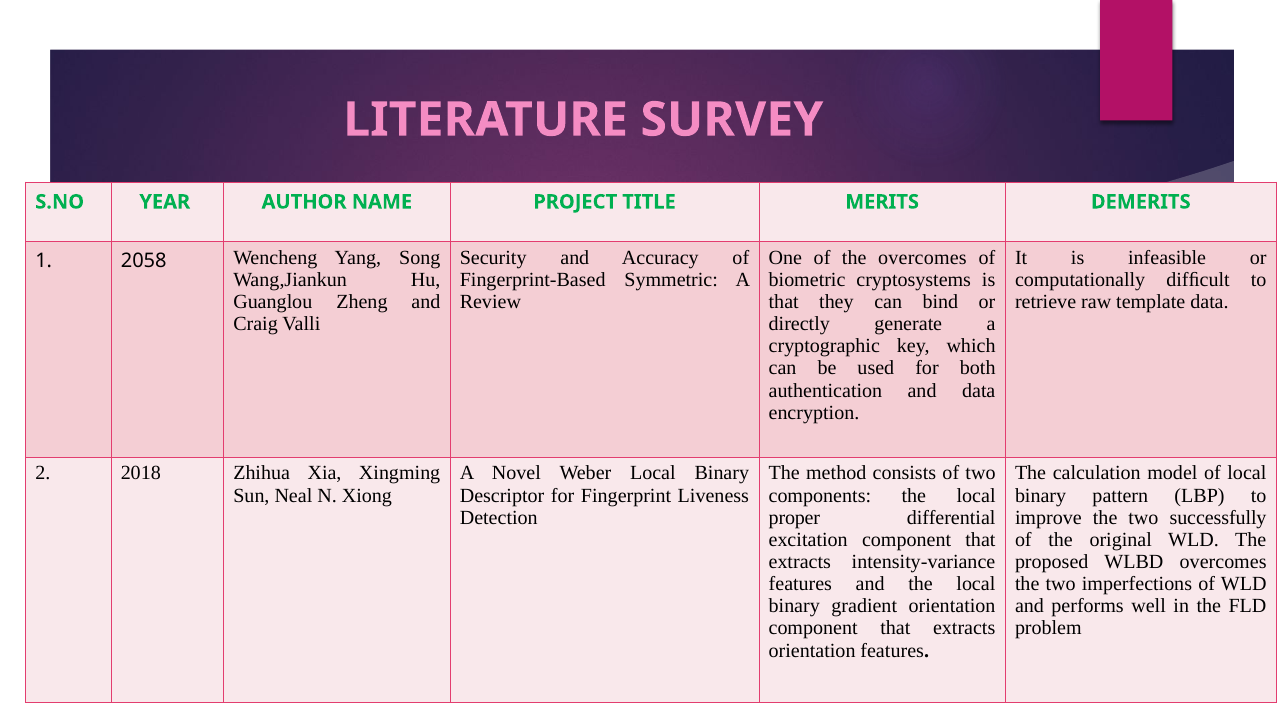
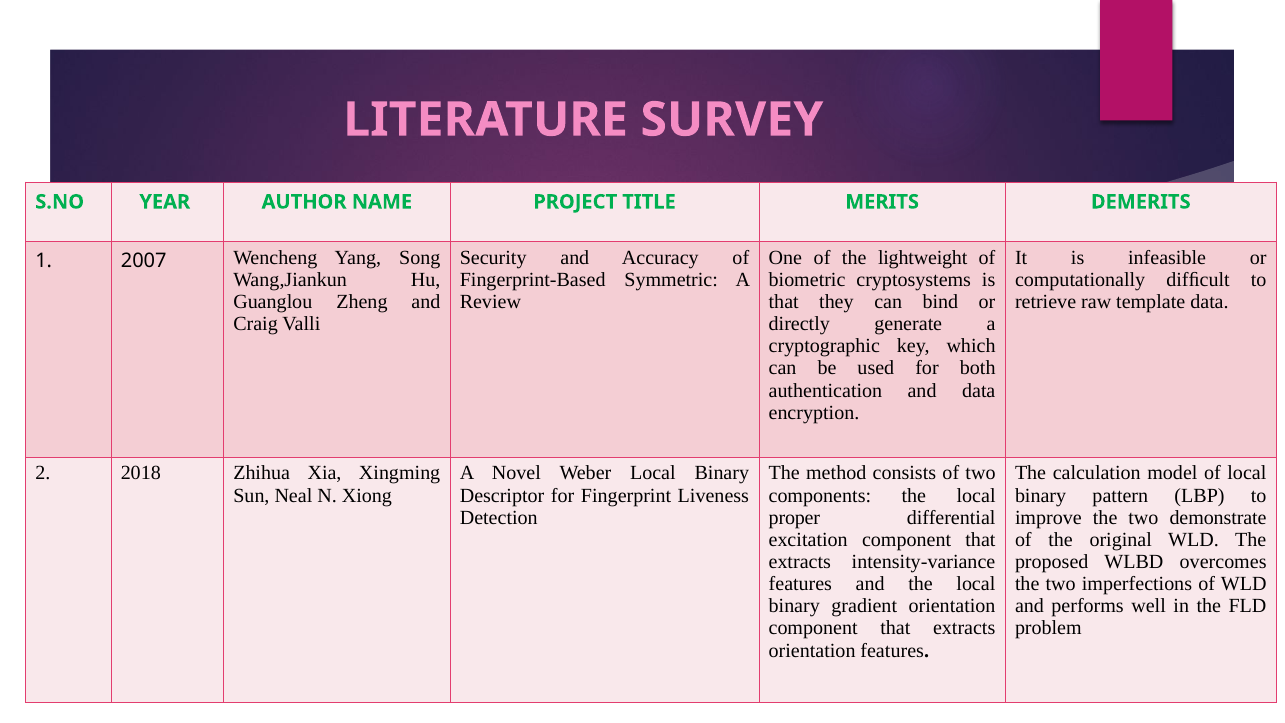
the overcomes: overcomes -> lightweight
2058: 2058 -> 2007
successfully: successfully -> demonstrate
